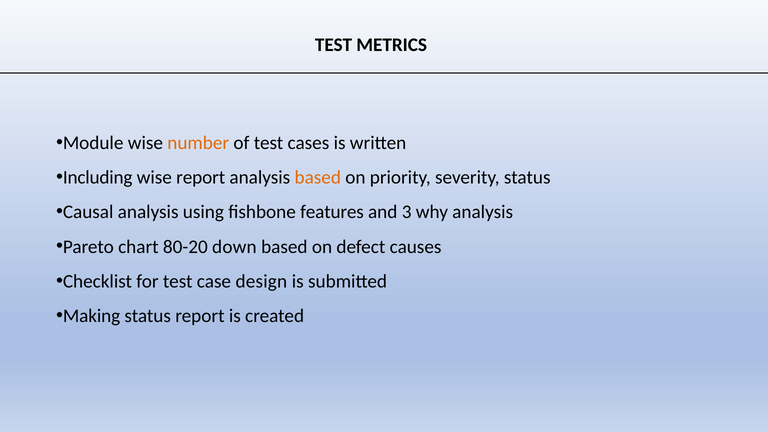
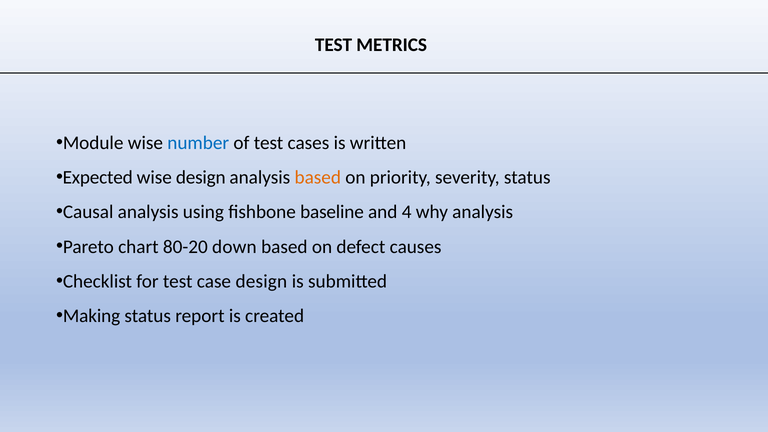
number colour: orange -> blue
Including: Including -> Expected
wise report: report -> design
features: features -> baseline
3: 3 -> 4
